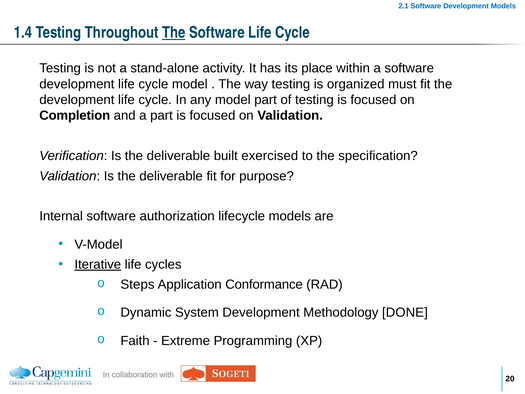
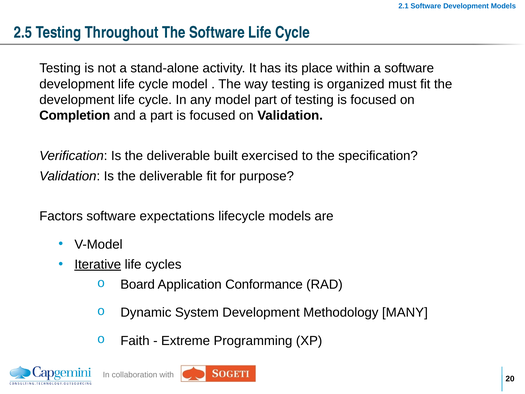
1.4: 1.4 -> 2.5
The at (174, 33) underline: present -> none
Internal: Internal -> Factors
authorization: authorization -> expectations
Steps: Steps -> Board
DONE: DONE -> MANY
